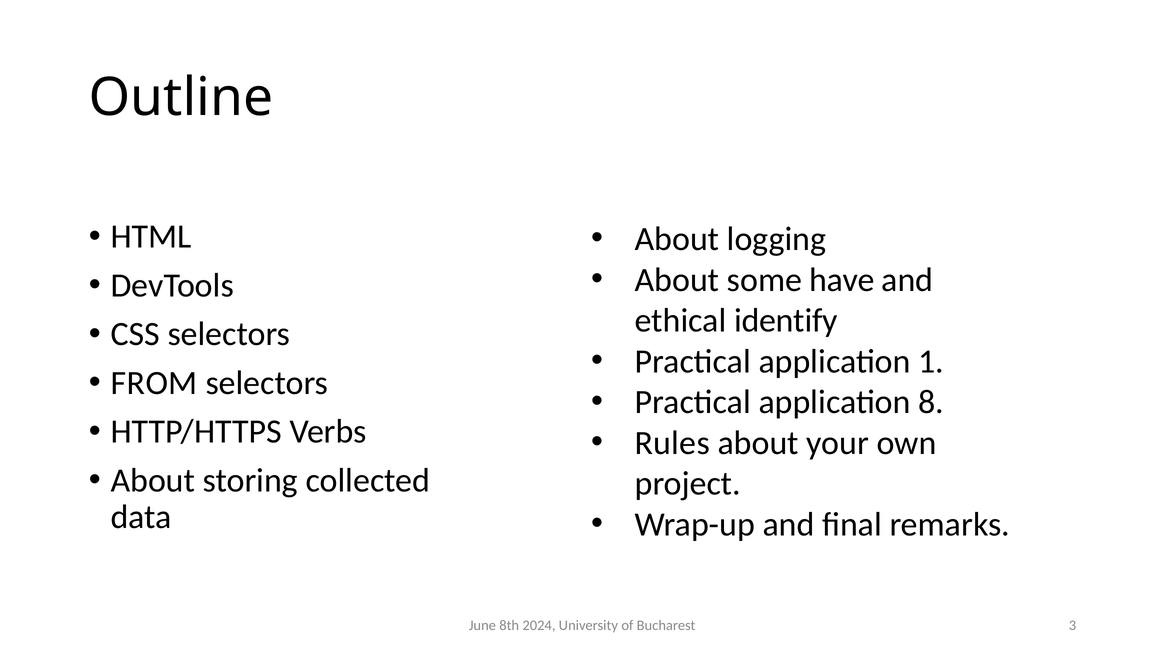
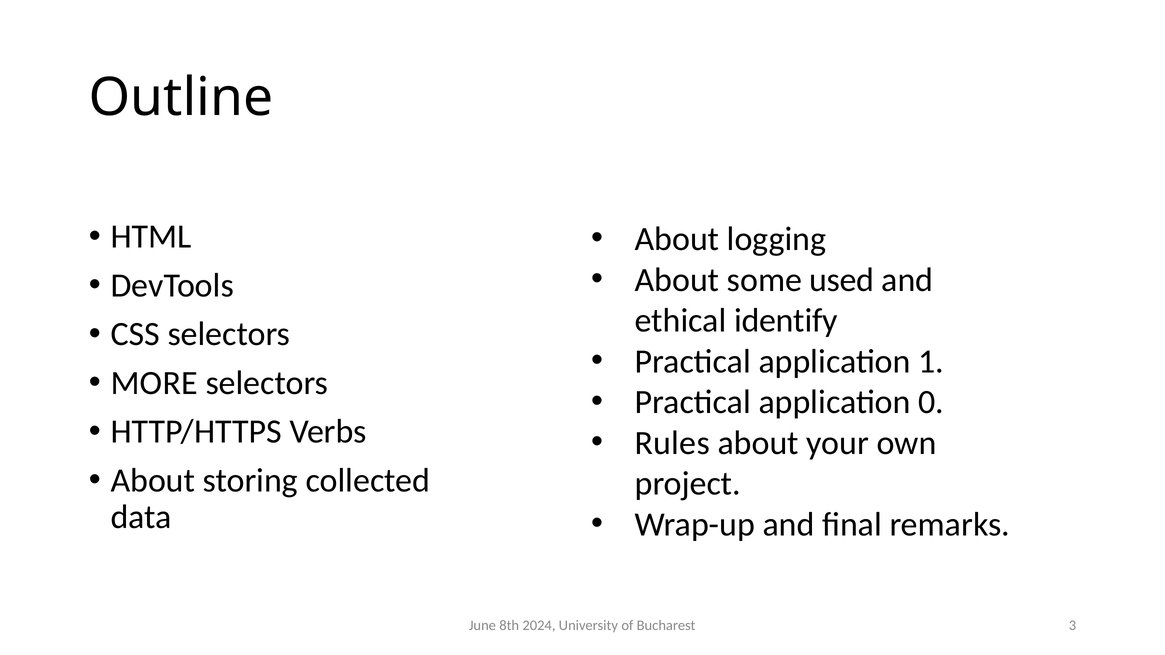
have: have -> used
FROM: FROM -> MORE
8: 8 -> 0
